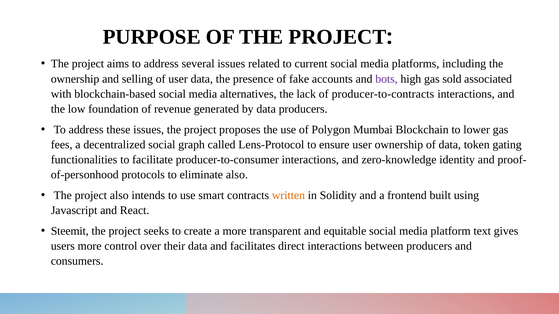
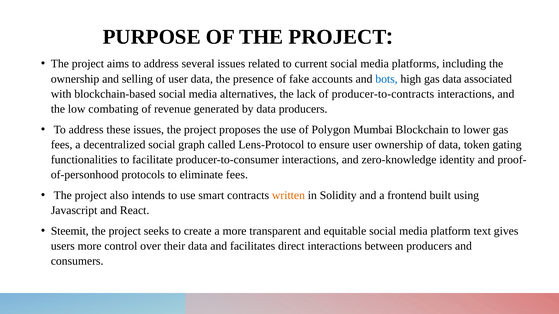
bots colour: purple -> blue
gas sold: sold -> data
foundation: foundation -> combating
eliminate also: also -> fees
